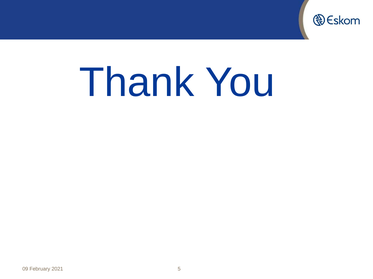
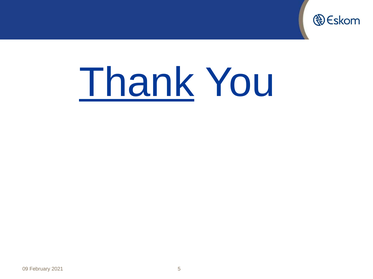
Thank underline: none -> present
